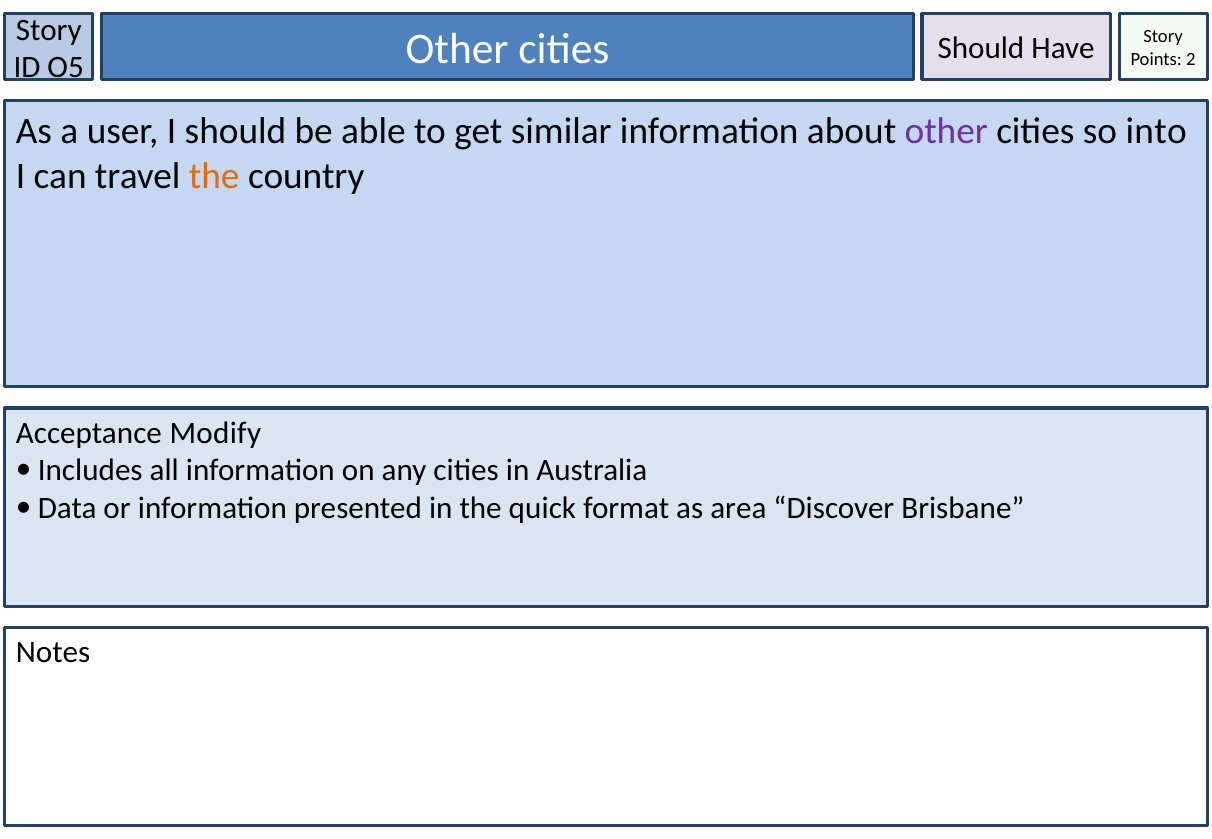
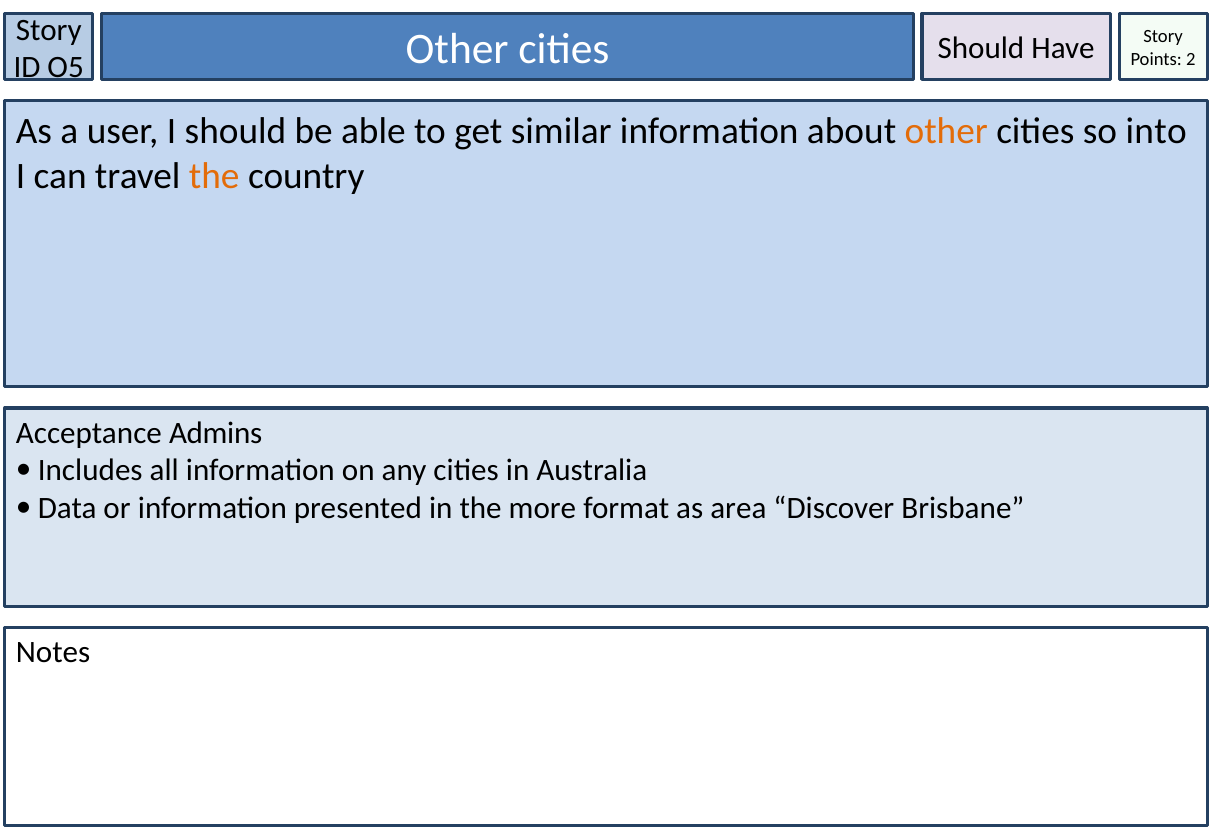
other at (946, 131) colour: purple -> orange
Modify: Modify -> Admins
quick: quick -> more
